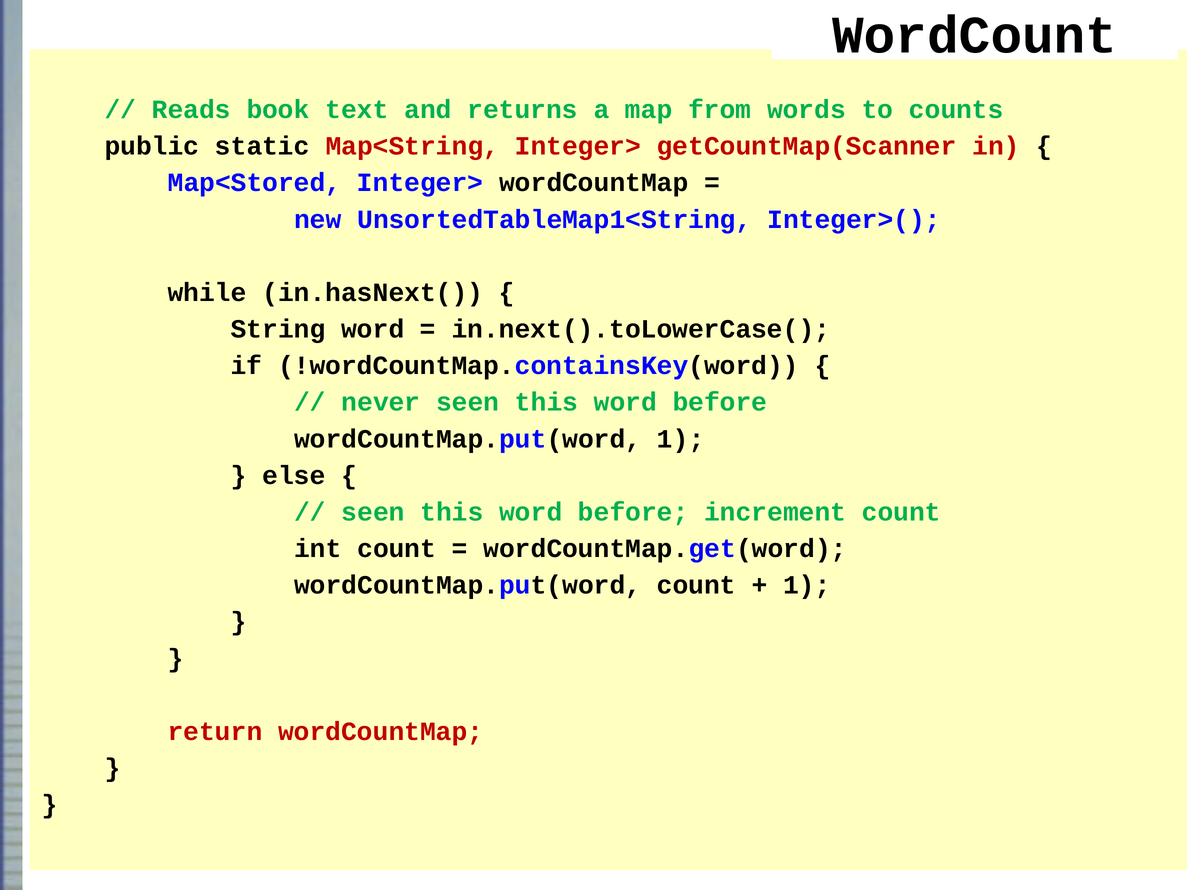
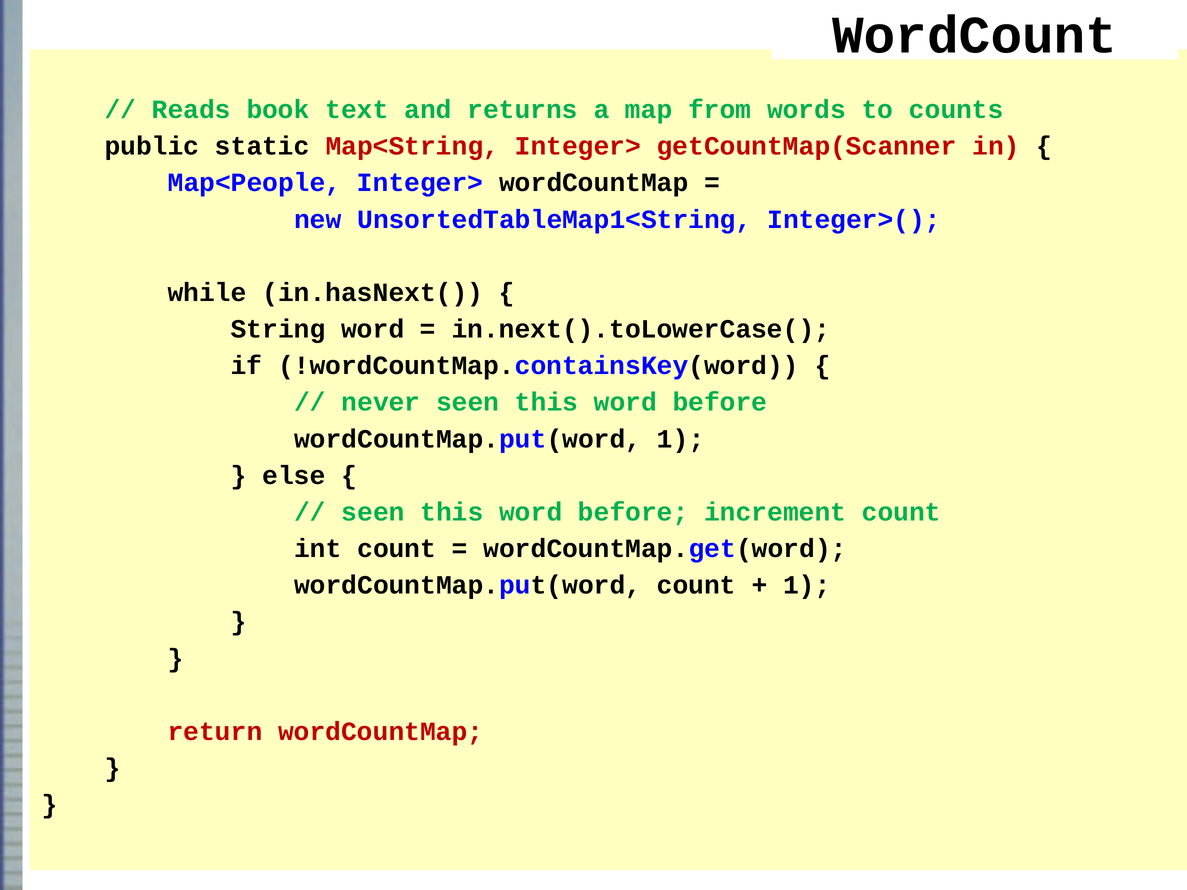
Map<Stored: Map<Stored -> Map<People
